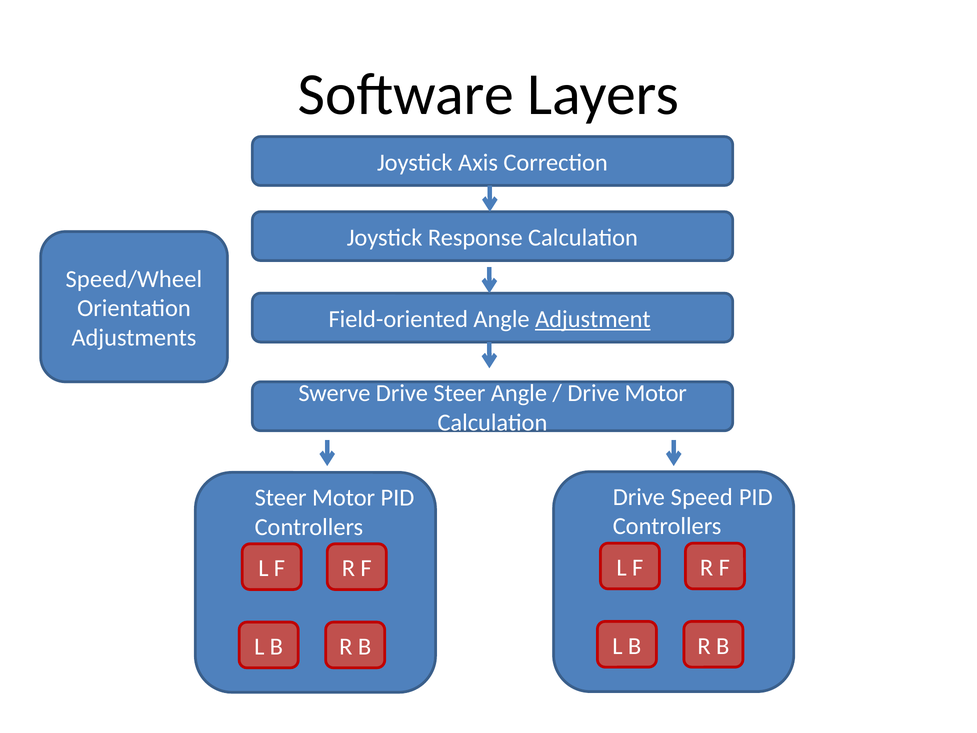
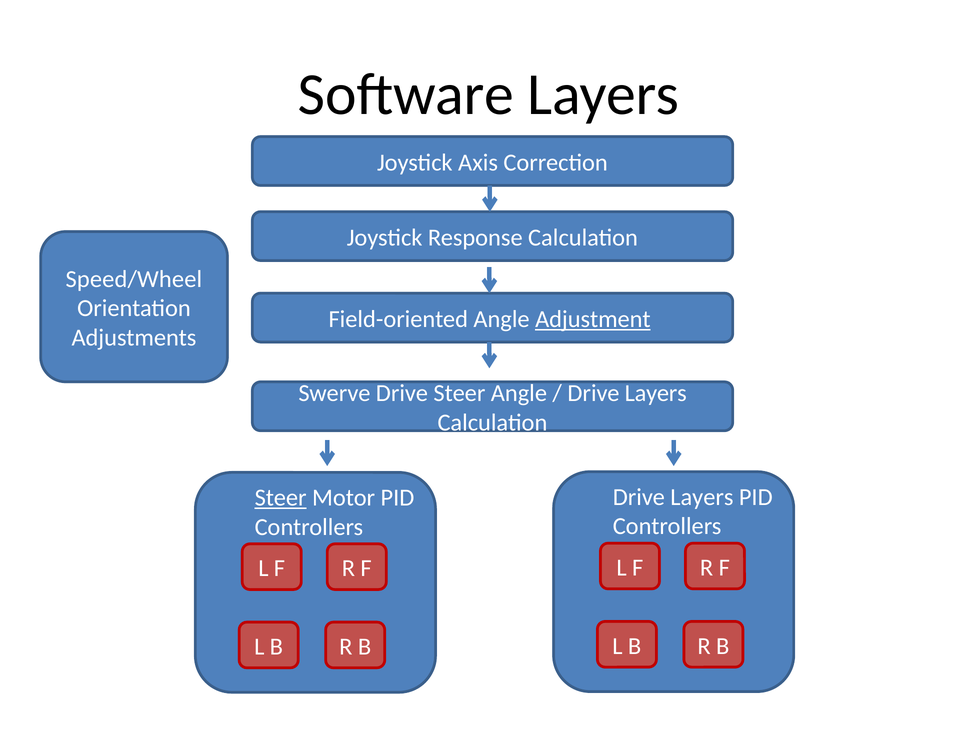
Motor at (656, 393): Motor -> Layers
Speed at (702, 497): Speed -> Layers
Steer at (281, 498) underline: none -> present
